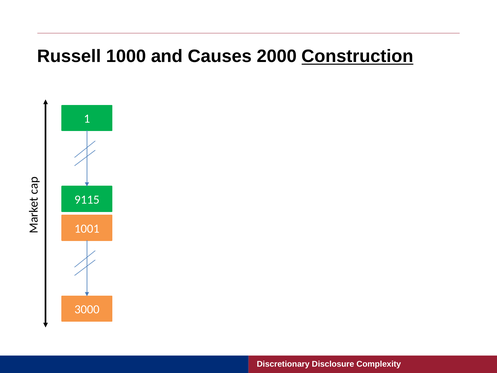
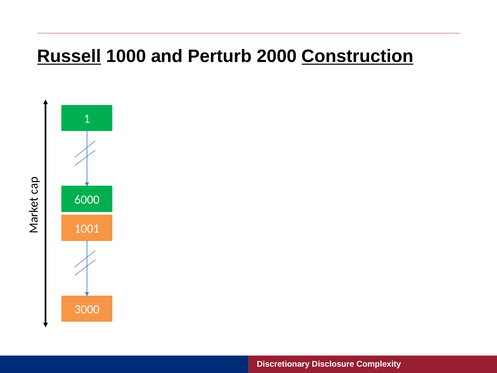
Russell underline: none -> present
Causes: Causes -> Perturb
9115: 9115 -> 6000
